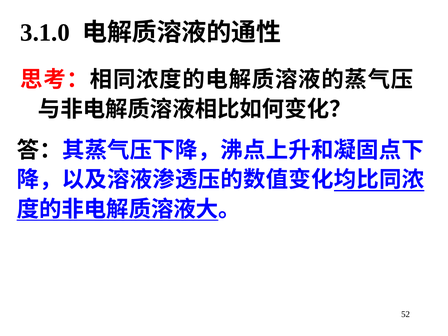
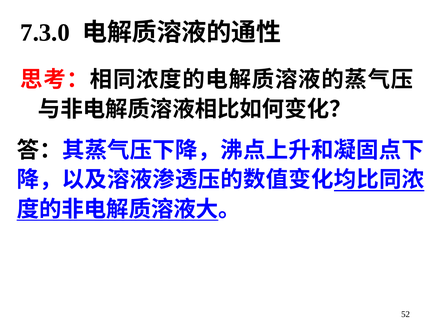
3.1.0: 3.1.0 -> 7.3.0
